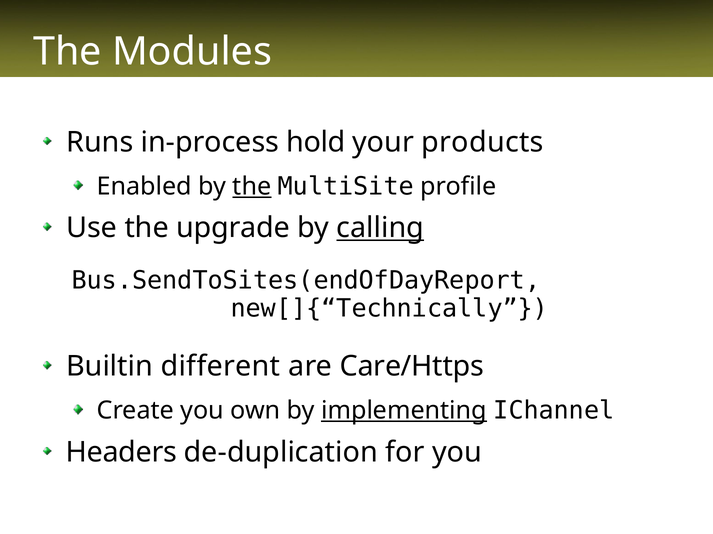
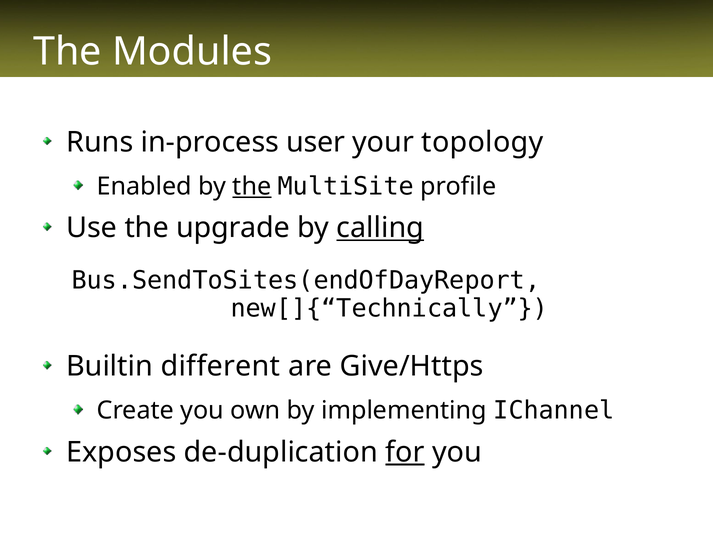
hold: hold -> user
products: products -> topology
Care/Https: Care/Https -> Give/Https
implementing underline: present -> none
Headers: Headers -> Exposes
for underline: none -> present
